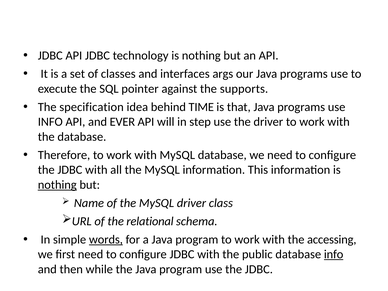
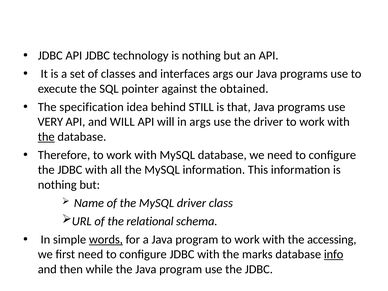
supports: supports -> obtained
TIME: TIME -> STILL
INFO at (50, 122): INFO -> VERY
and EVER: EVER -> WILL
in step: step -> args
the at (46, 137) underline: none -> present
nothing at (57, 185) underline: present -> none
public: public -> marks
